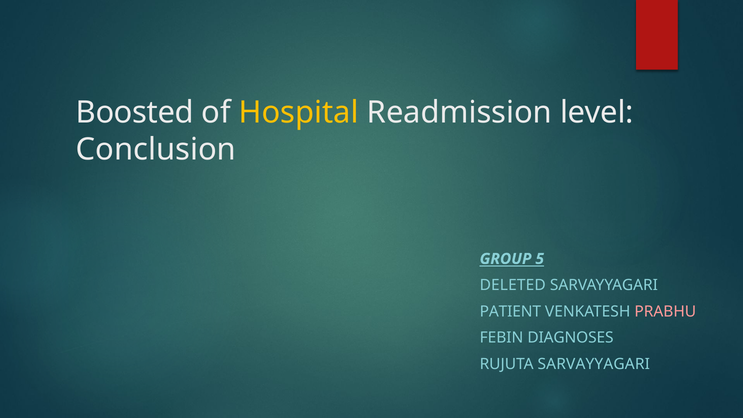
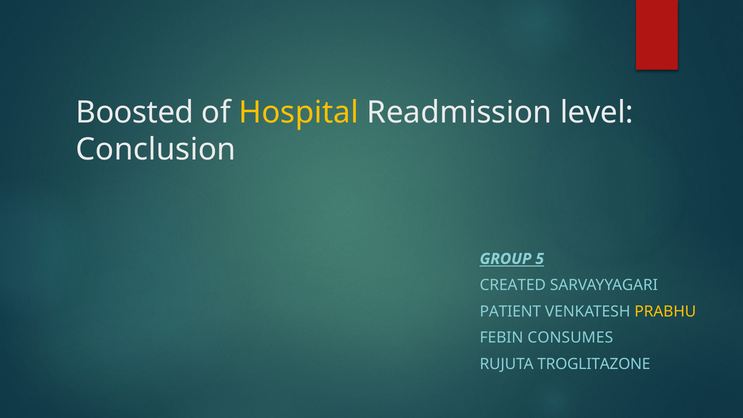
DELETED: DELETED -> CREATED
PRABHU colour: pink -> yellow
DIAGNOSES: DIAGNOSES -> CONSUMES
RUJUTA SARVAYYAGARI: SARVAYYAGARI -> TROGLITAZONE
